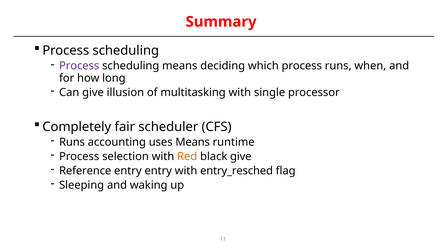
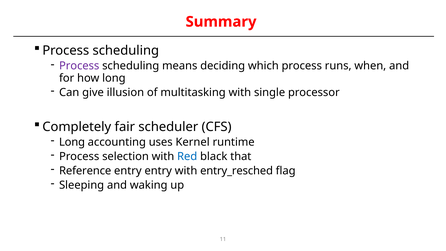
Runs at (72, 142): Runs -> Long
uses Means: Means -> Kernel
Red colour: orange -> blue
black give: give -> that
